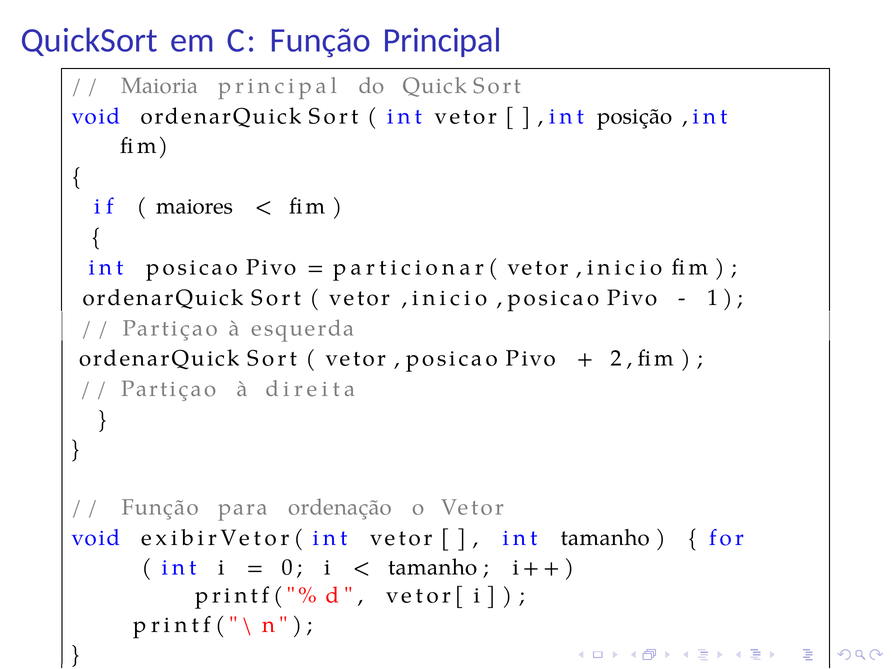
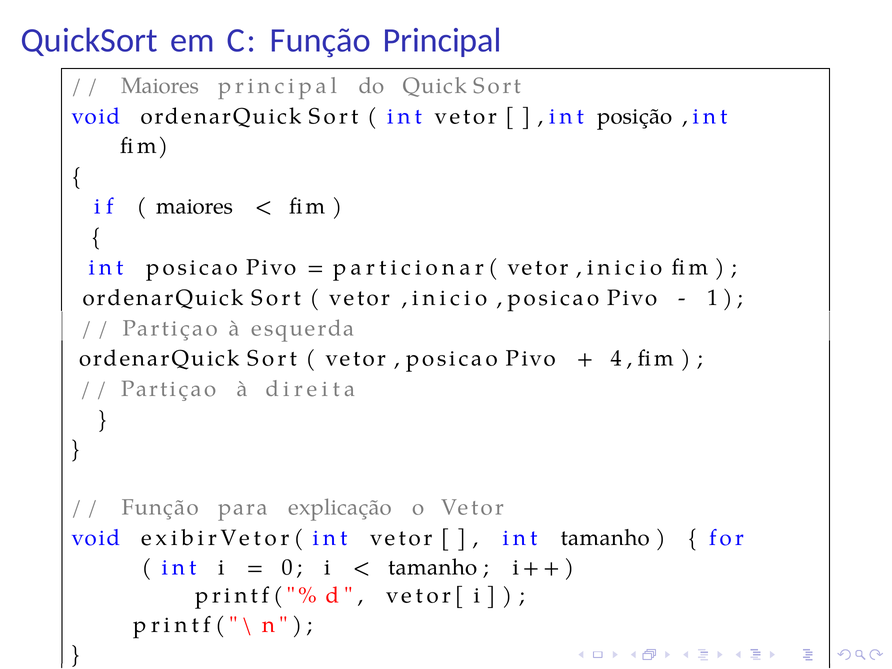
Maioria at (160, 86): Maioria -> Maiores
2: 2 -> 4
ordenação: ordenação -> explicação
